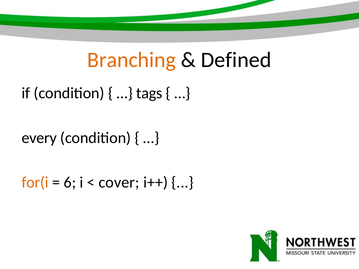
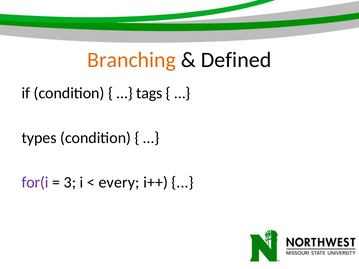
every: every -> types
for(i colour: orange -> purple
6: 6 -> 3
cover: cover -> every
